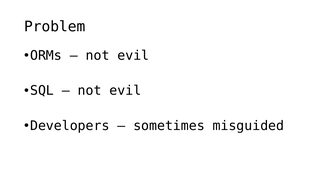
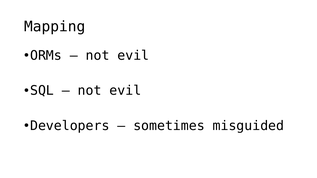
Problem: Problem -> Mapping
